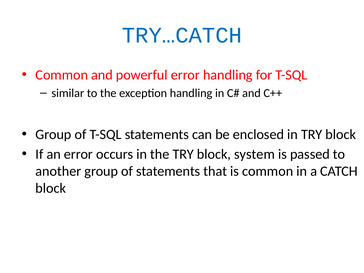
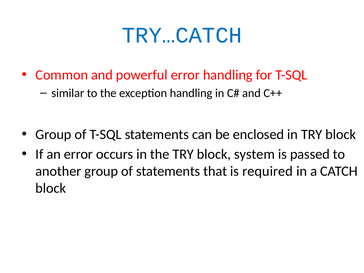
is common: common -> required
